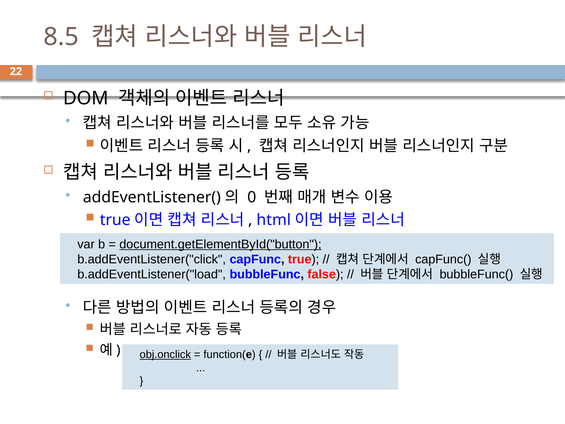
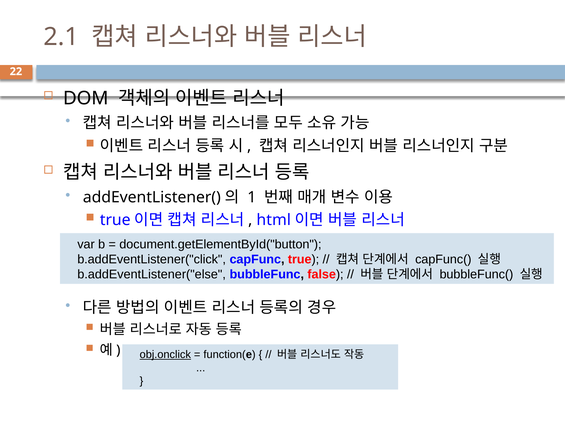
8.5: 8.5 -> 2.1
0: 0 -> 1
document.getElementById("button underline: present -> none
b.addEventListener("load: b.addEventListener("load -> b.addEventListener("else
